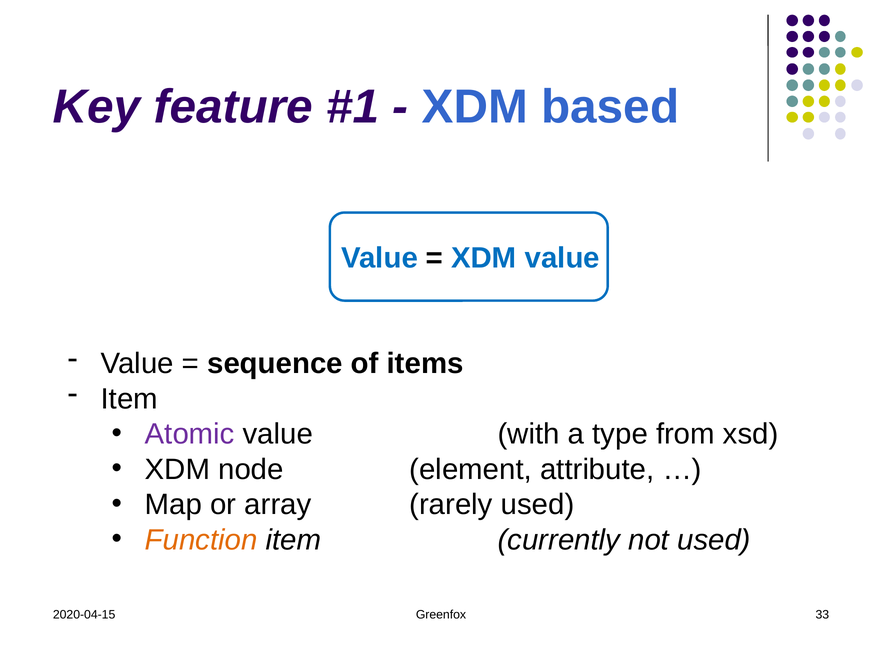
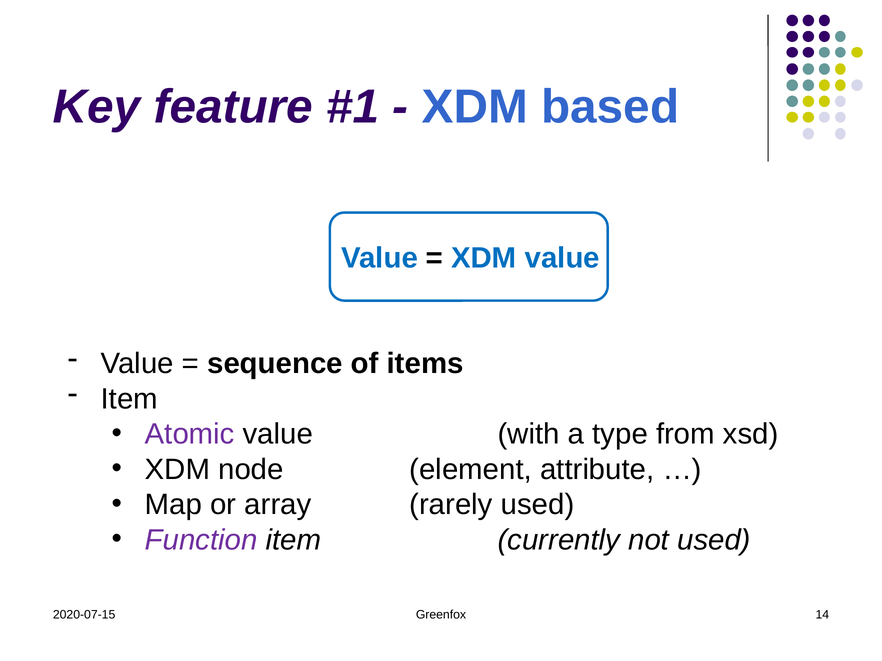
Function colour: orange -> purple
2020-04-15: 2020-04-15 -> 2020-07-15
33: 33 -> 14
